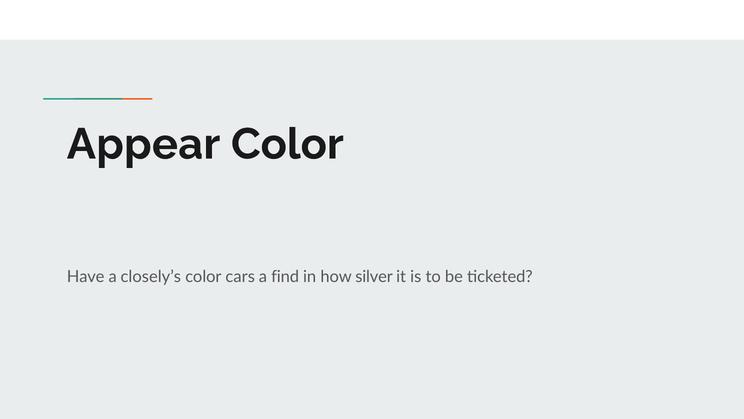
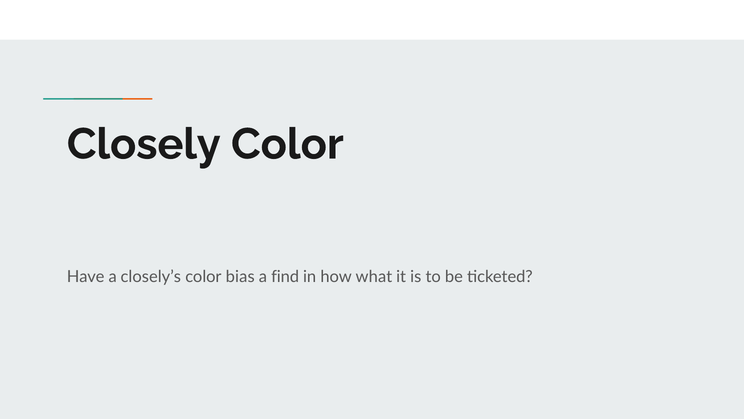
Appear: Appear -> Closely
cars: cars -> bias
silver: silver -> what
